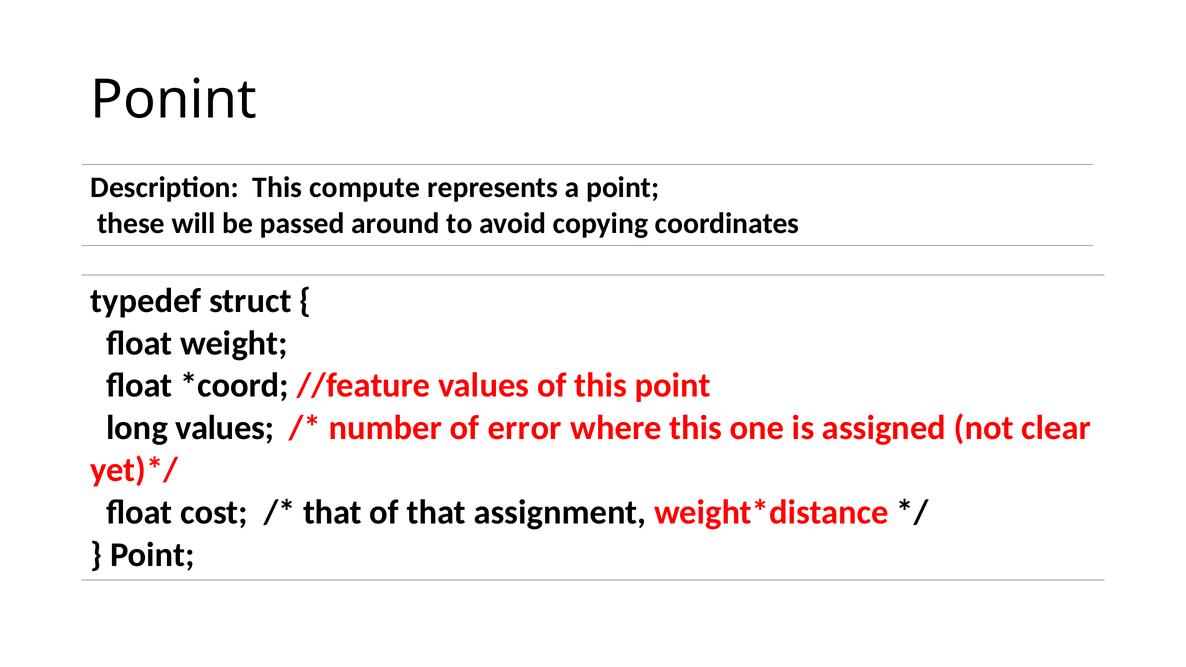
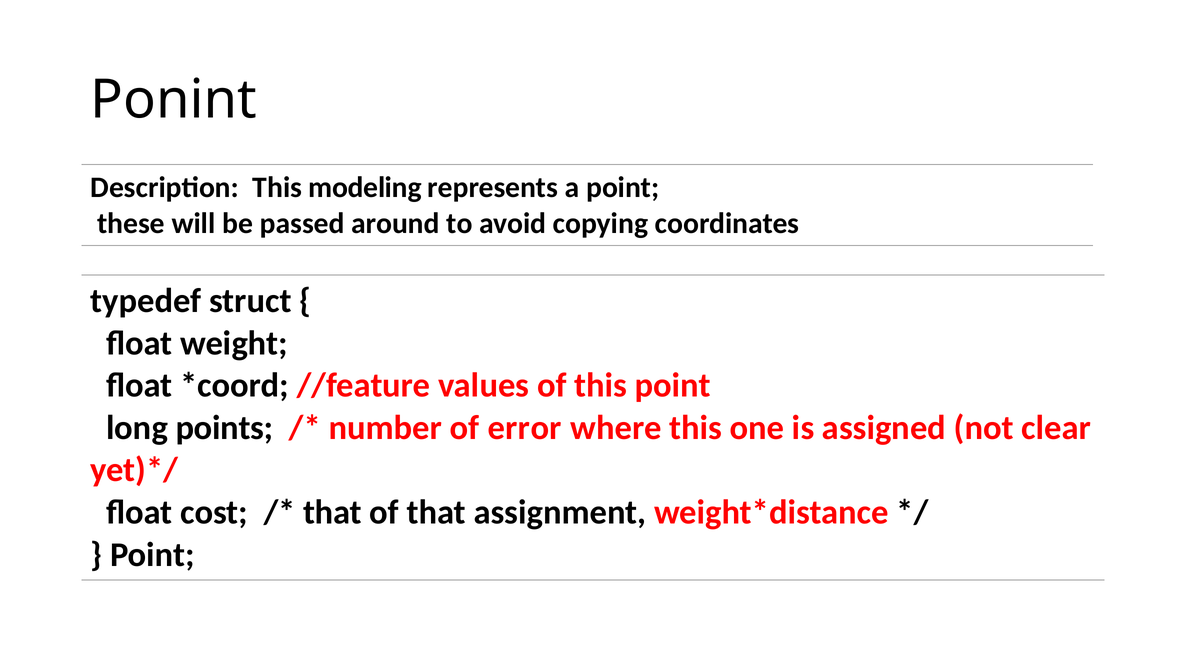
compute: compute -> modeling
long values: values -> points
